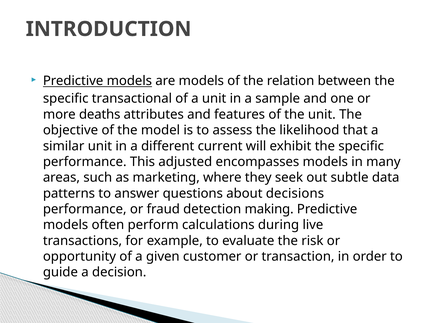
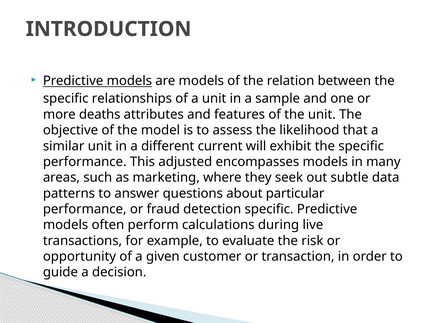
transactional: transactional -> relationships
decisions: decisions -> particular
detection making: making -> specific
